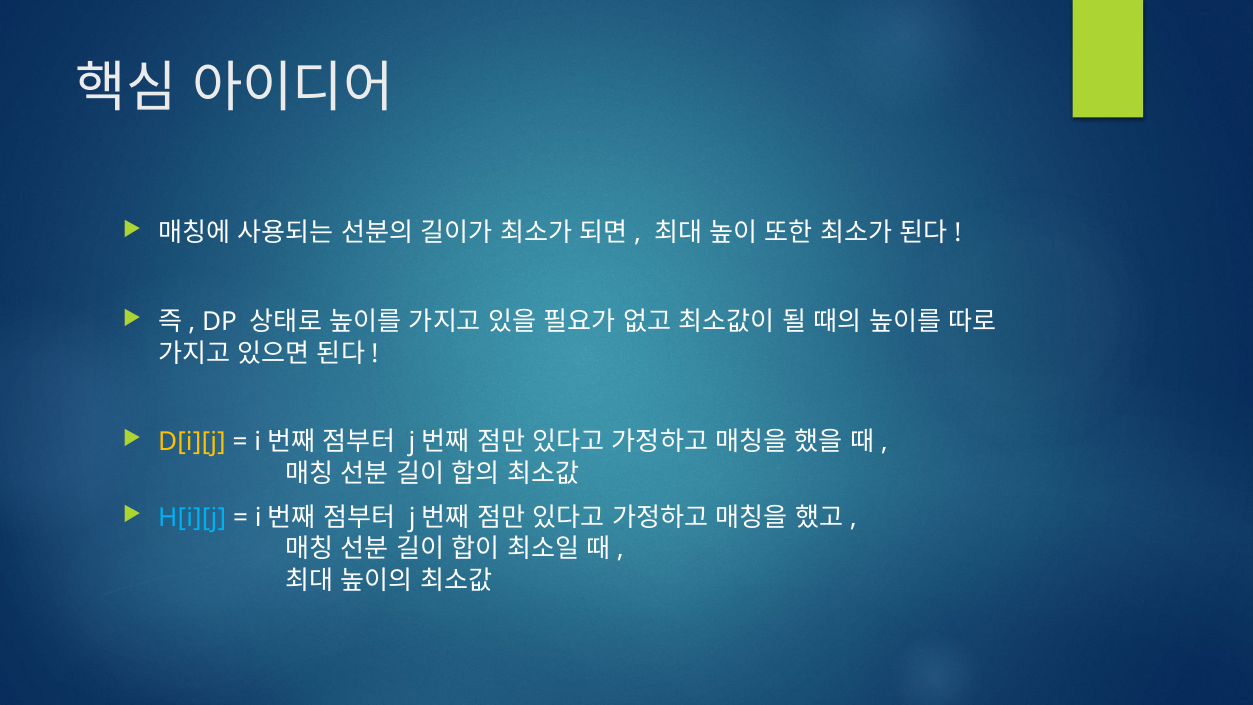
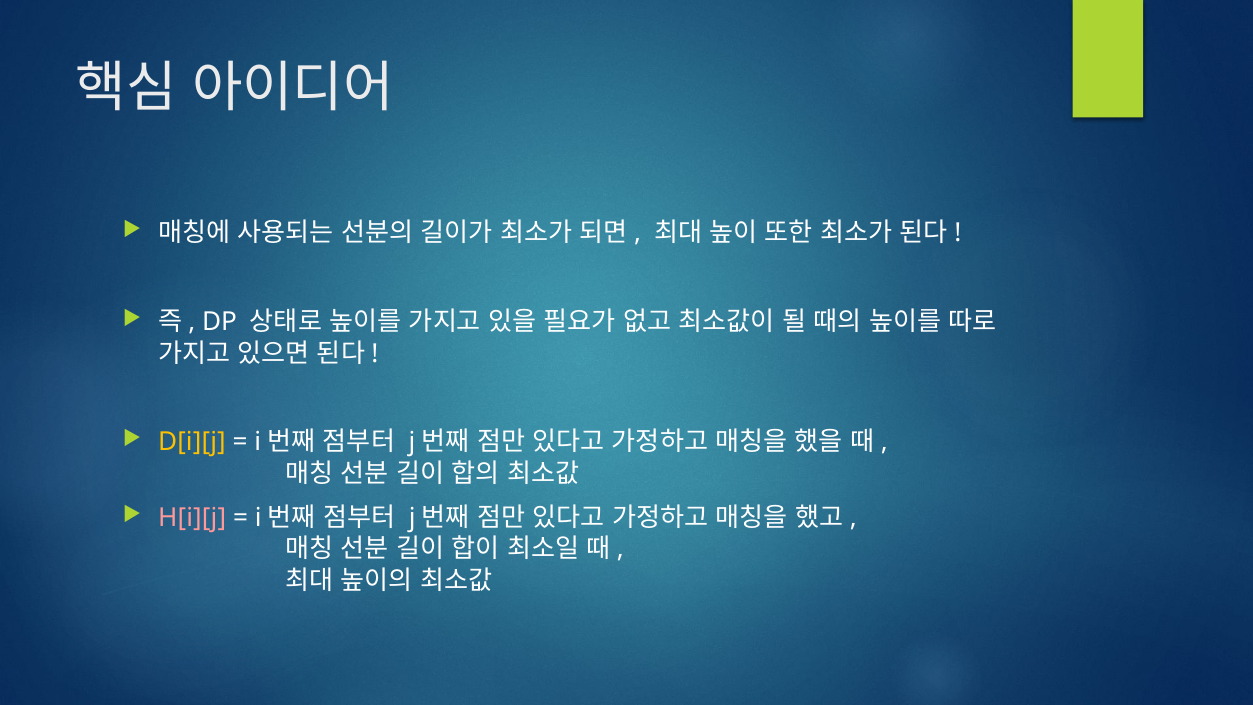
H[i][j colour: light blue -> pink
